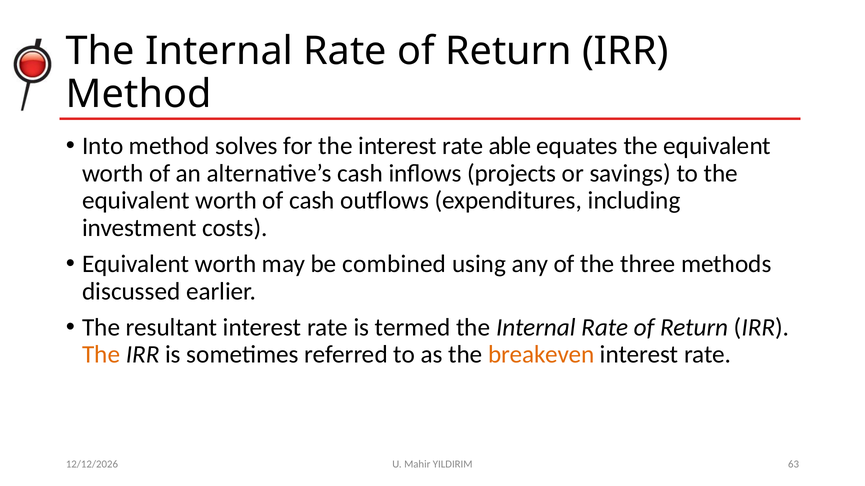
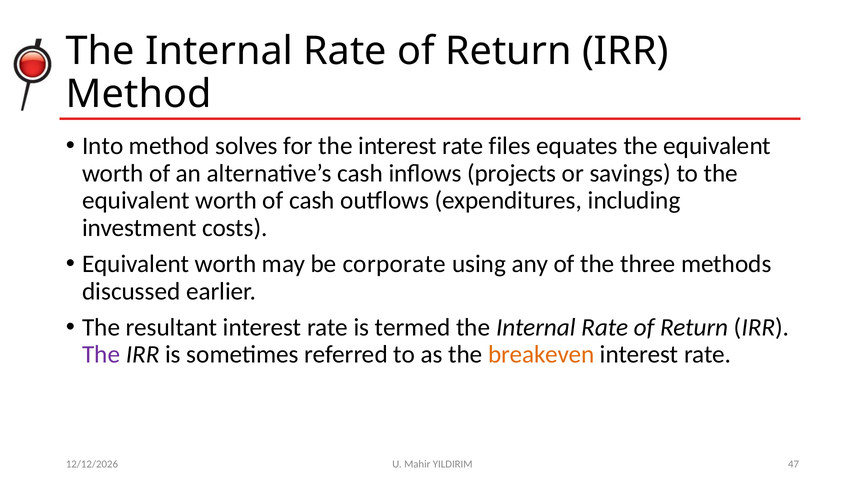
able: able -> files
combined: combined -> corporate
The at (101, 355) colour: orange -> purple
63: 63 -> 47
